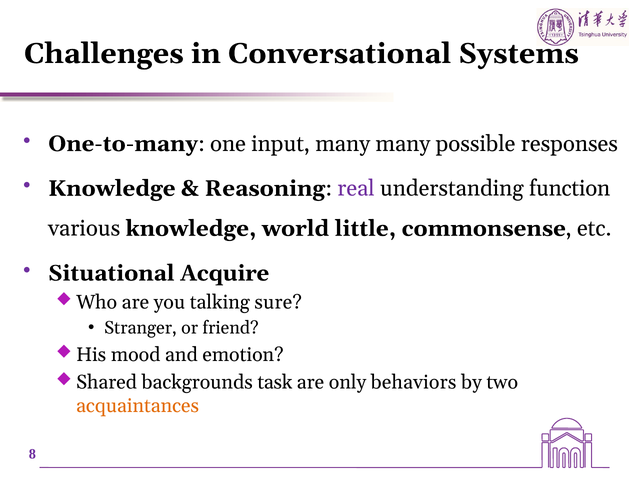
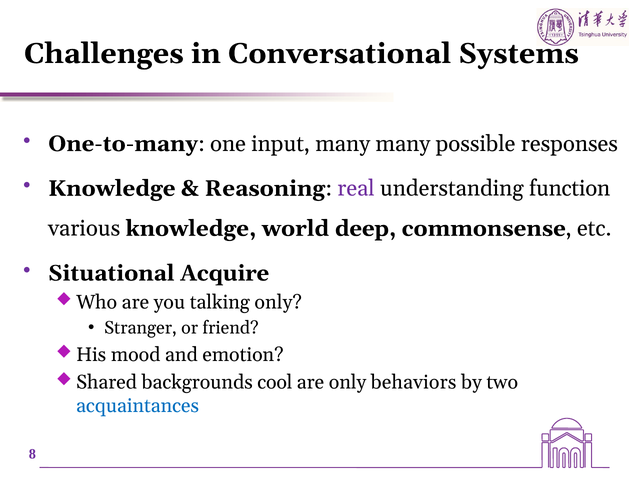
little: little -> deep
talking sure: sure -> only
task: task -> cool
acquaintances colour: orange -> blue
